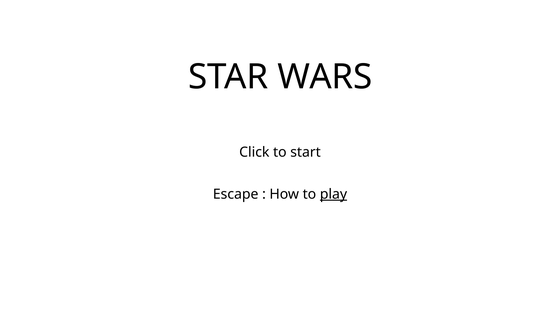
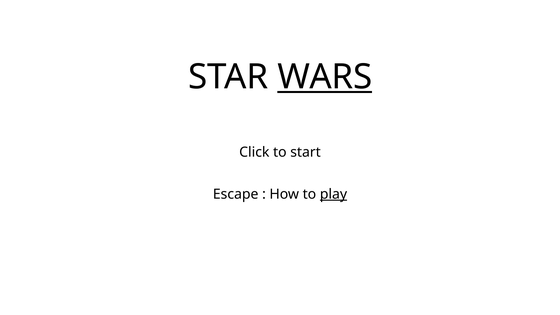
WARS underline: none -> present
